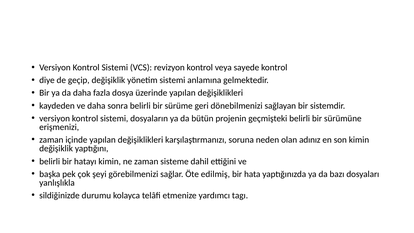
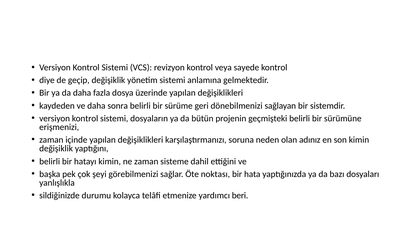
edilmiş: edilmiş -> noktası
tagı: tagı -> beri
